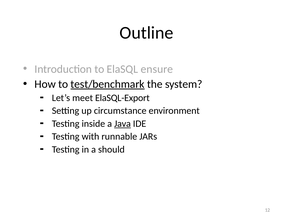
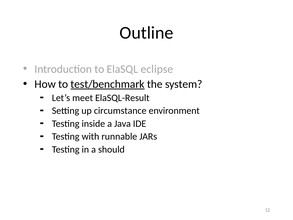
ensure: ensure -> eclipse
ElaSQL-Export: ElaSQL-Export -> ElaSQL-Result
Java underline: present -> none
